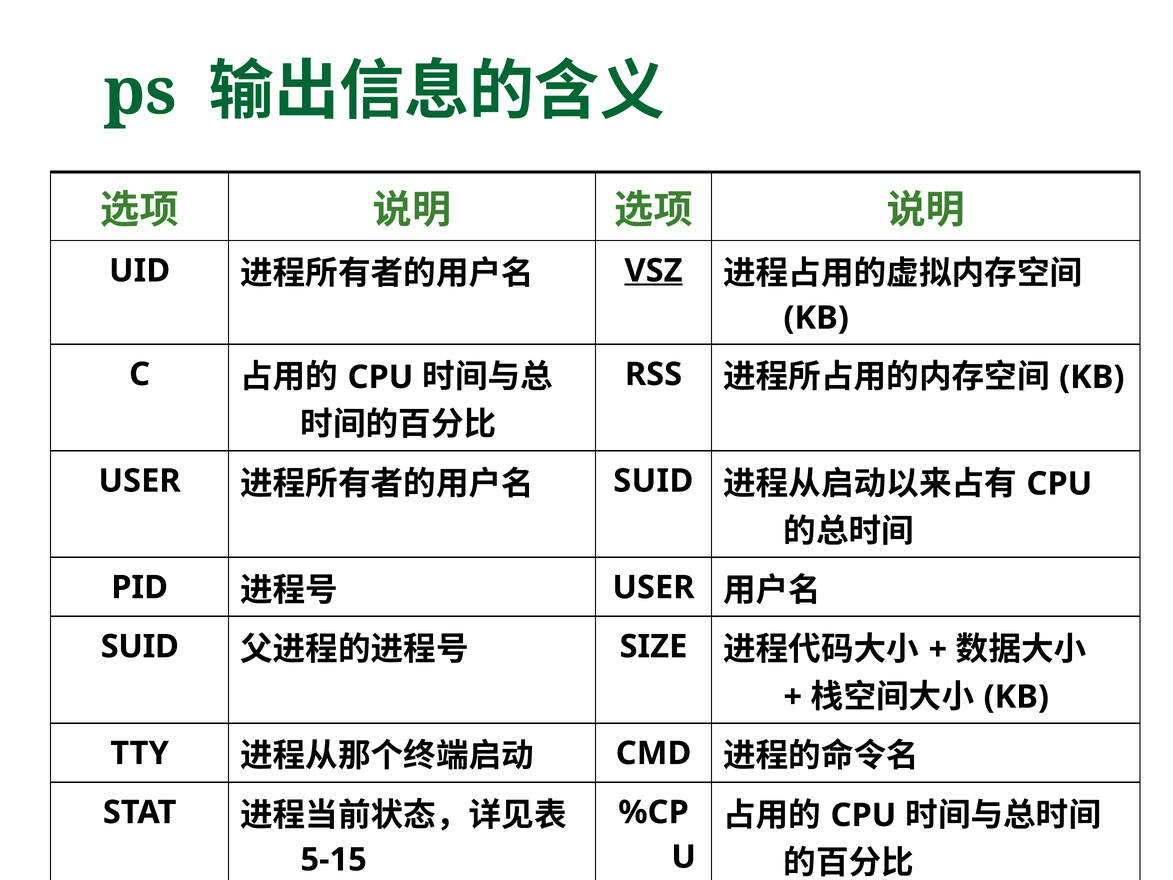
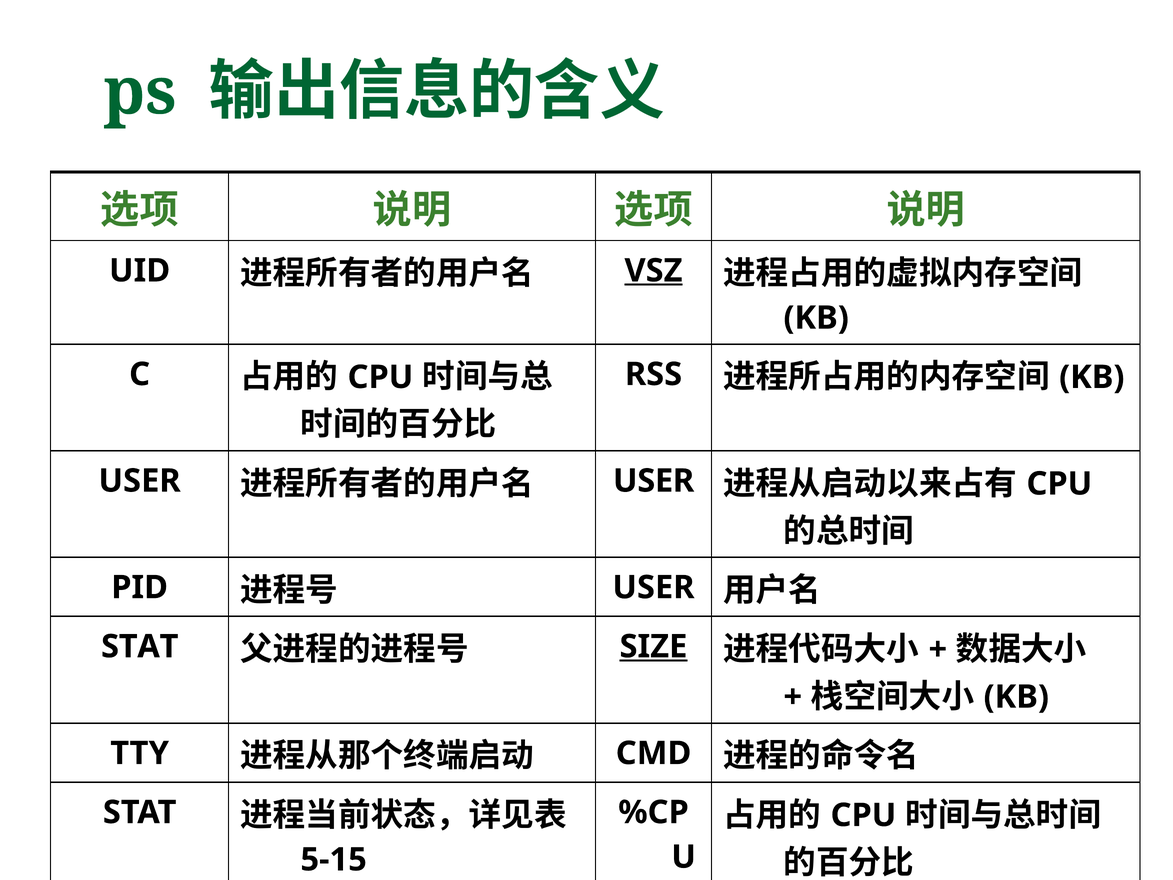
SUID at (653, 481): SUID -> USER
SUID at (140, 646): SUID -> STAT
SIZE underline: none -> present
